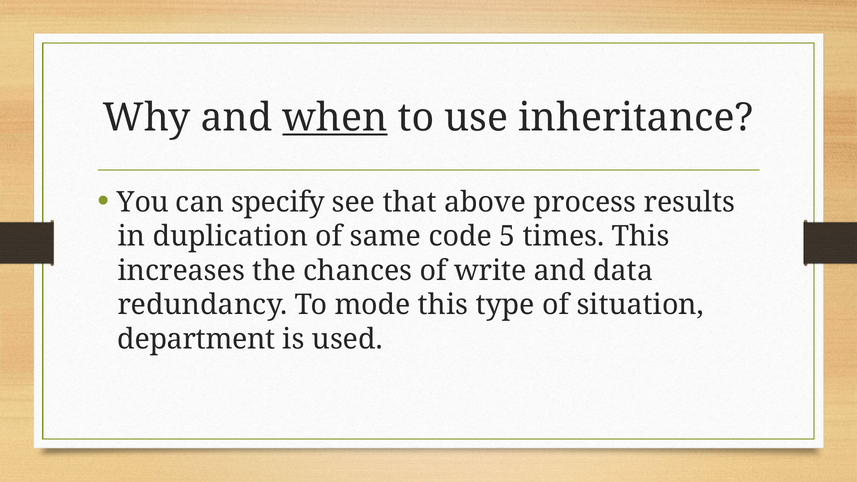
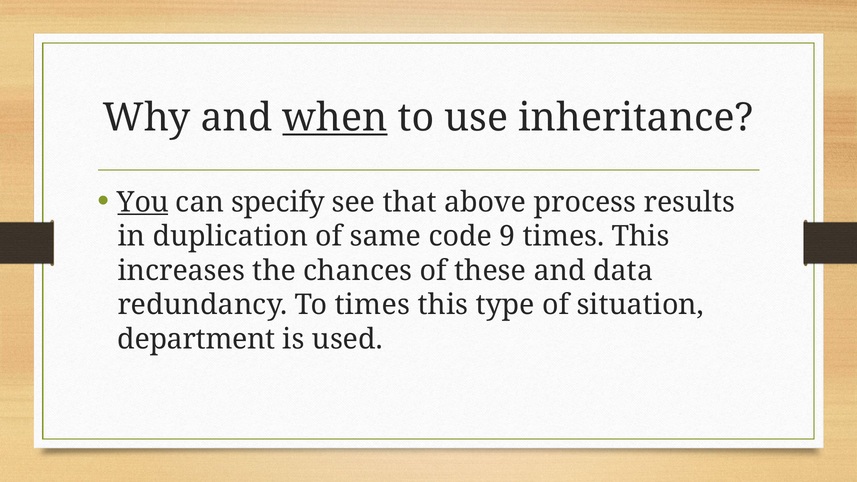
You underline: none -> present
5: 5 -> 9
write: write -> these
To mode: mode -> times
